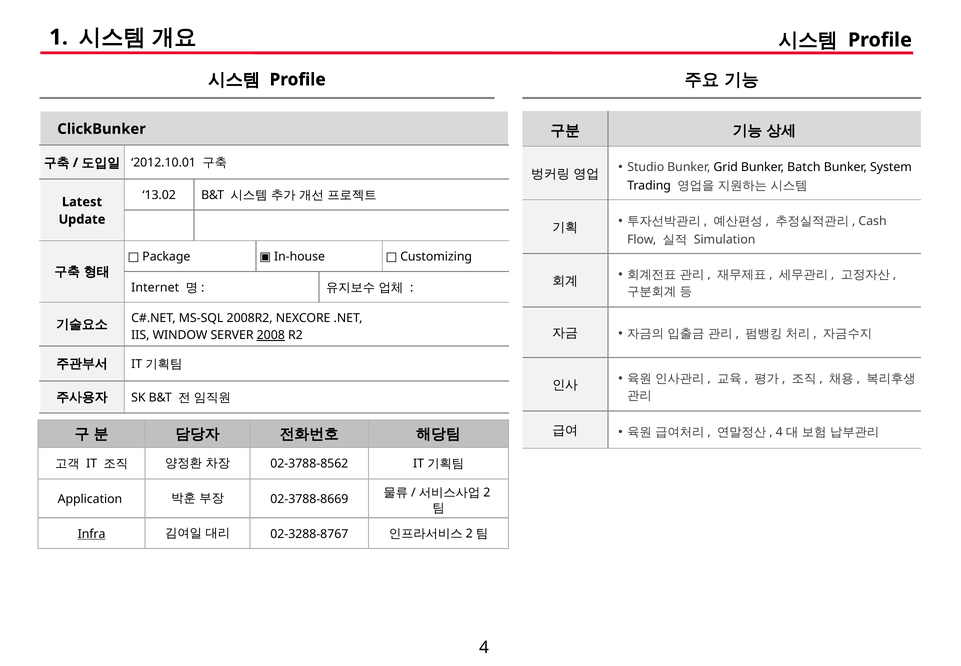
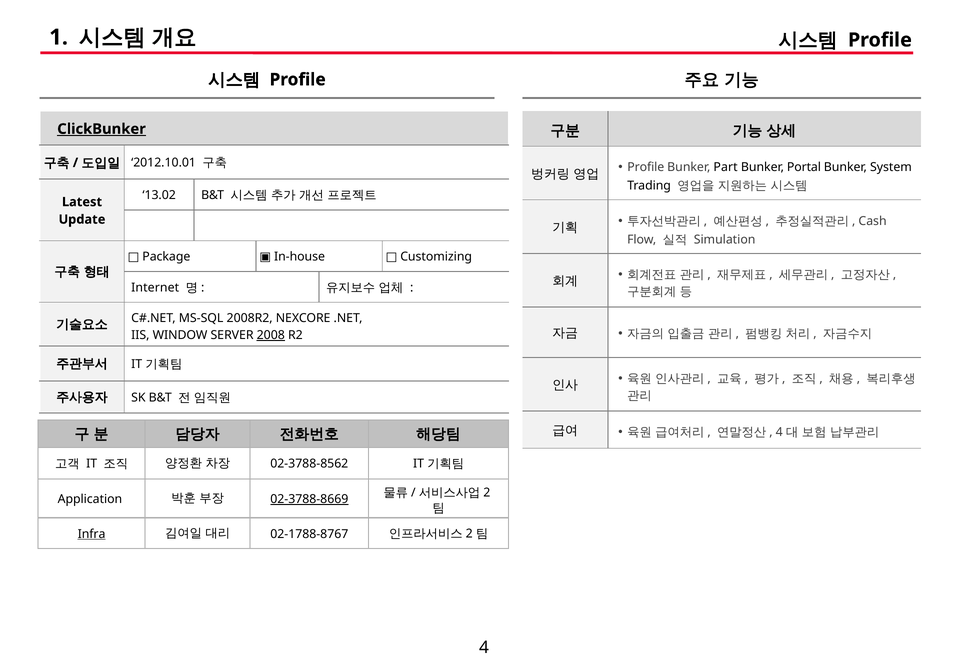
ClickBunker underline: none -> present
Studio at (646, 167): Studio -> Profile
Grid: Grid -> Part
Batch: Batch -> Portal
02-3788-8669 underline: none -> present
02-3288-8767: 02-3288-8767 -> 02-1788-8767
